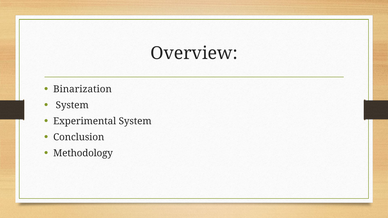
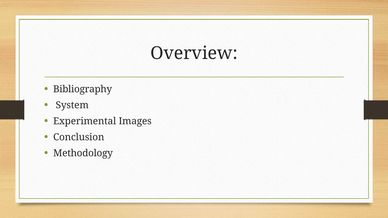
Binarization: Binarization -> Bibliography
Experimental System: System -> Images
